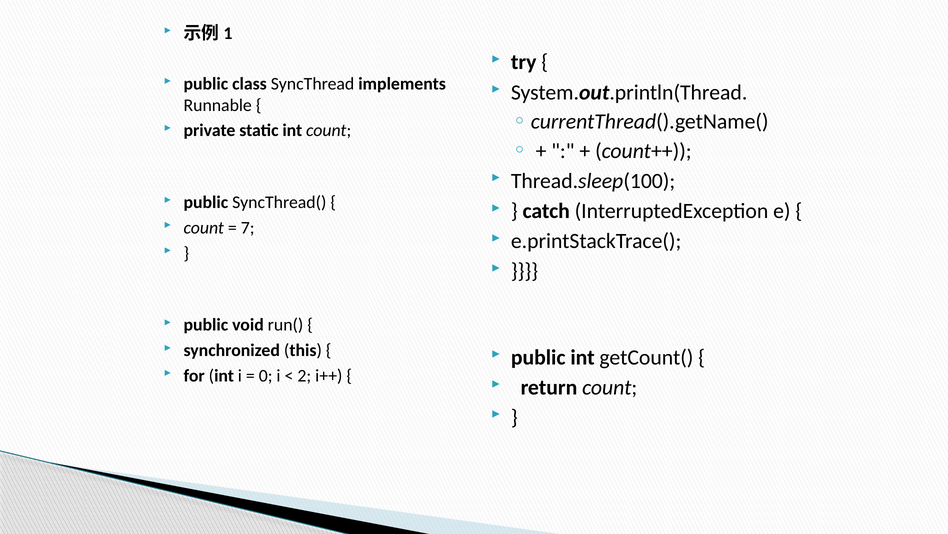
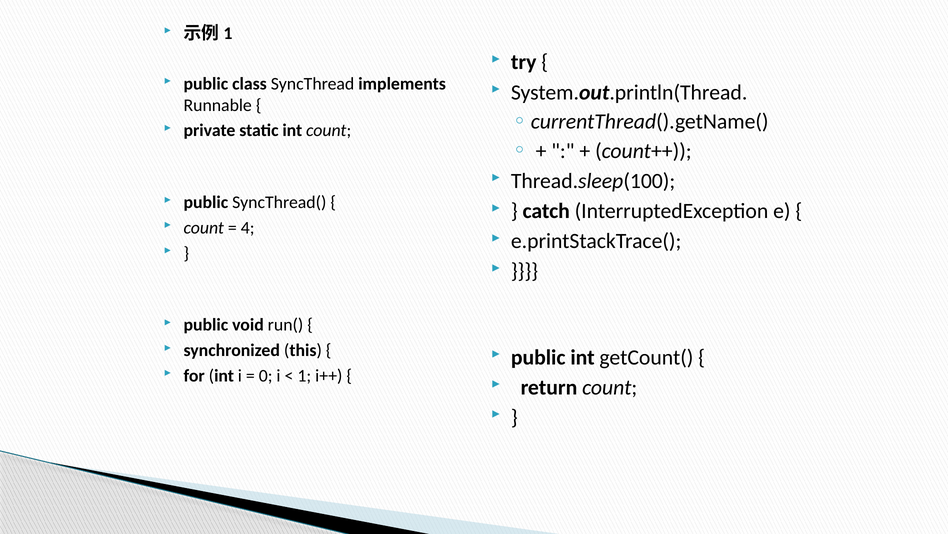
7: 7 -> 4
2: 2 -> 1
